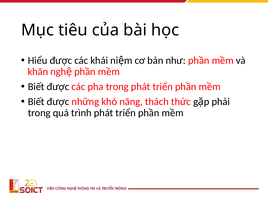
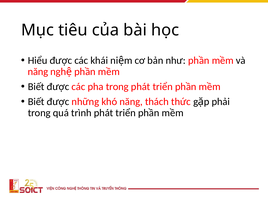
khăn at (38, 72): khăn -> năng
